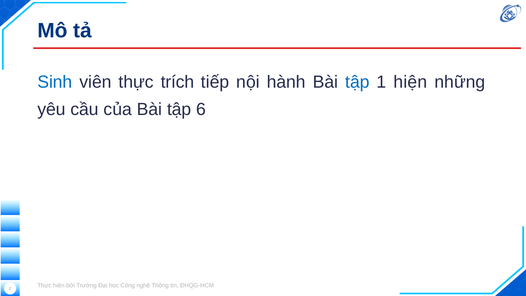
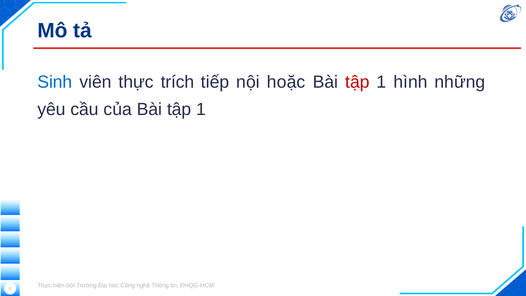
hành: hành -> hoặc
tập at (357, 82) colour: blue -> red
1 hiện: hiện -> hình
của Bài tập 6: 6 -> 1
